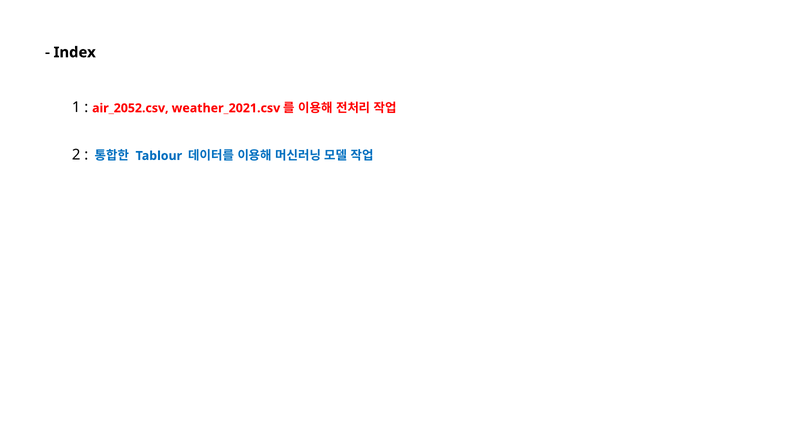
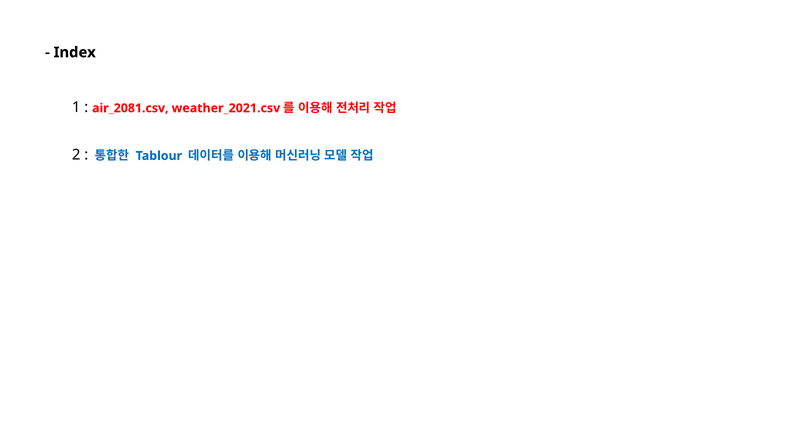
air_2052.csv: air_2052.csv -> air_2081.csv
